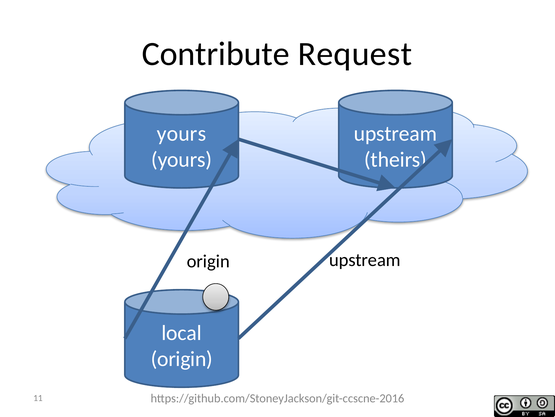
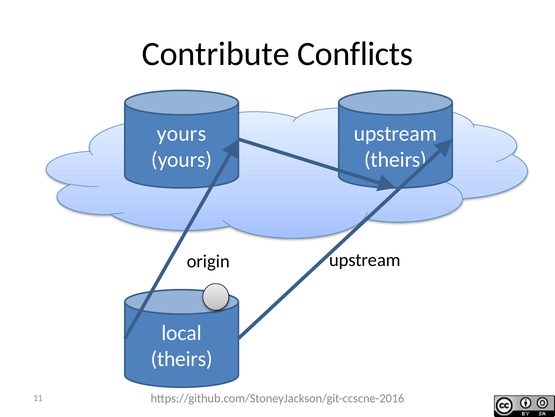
Request: Request -> Conflicts
origin at (182, 358): origin -> theirs
